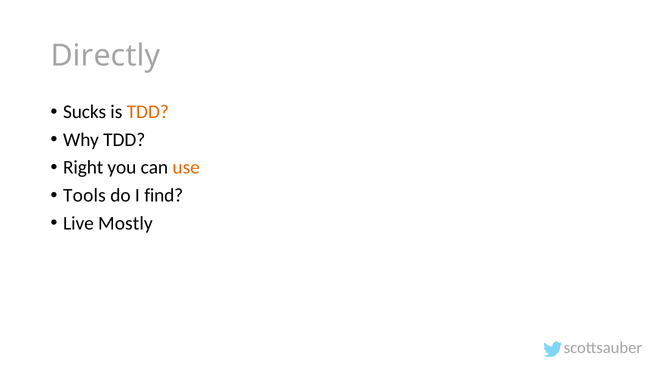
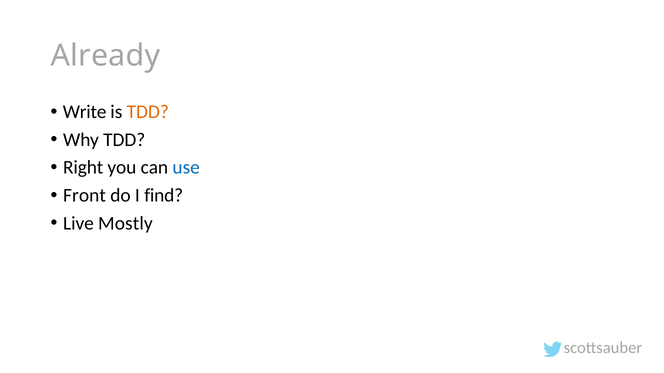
Directly: Directly -> Already
Sucks: Sucks -> Write
use colour: orange -> blue
Tools: Tools -> Front
